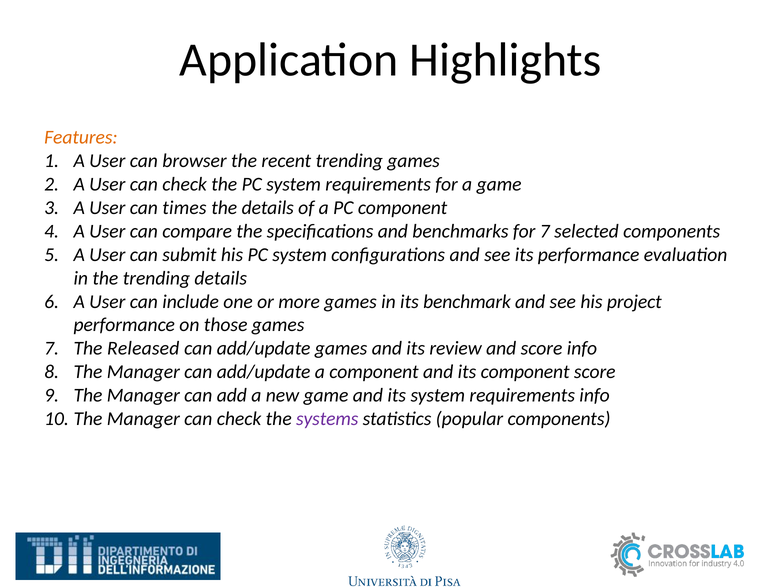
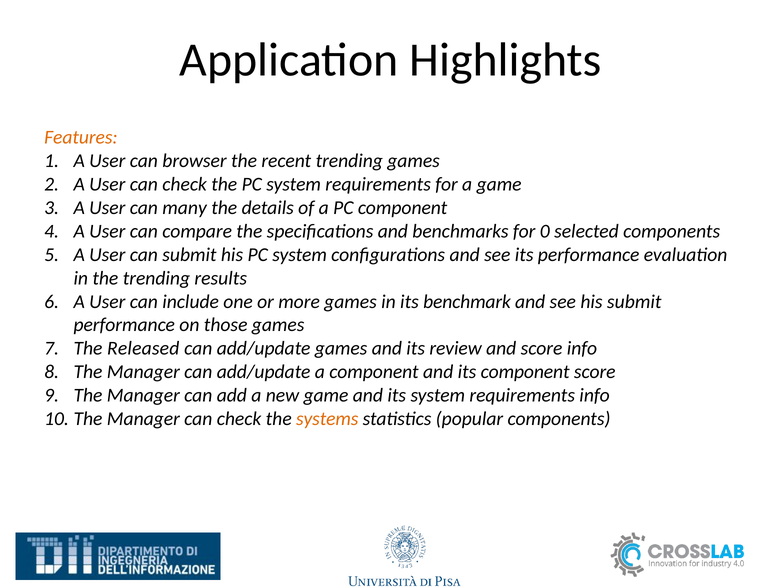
times: times -> many
for 7: 7 -> 0
trending details: details -> results
his project: project -> submit
systems colour: purple -> orange
